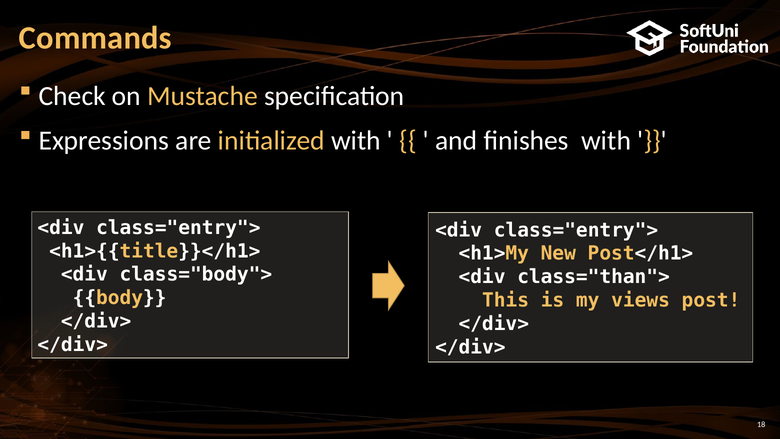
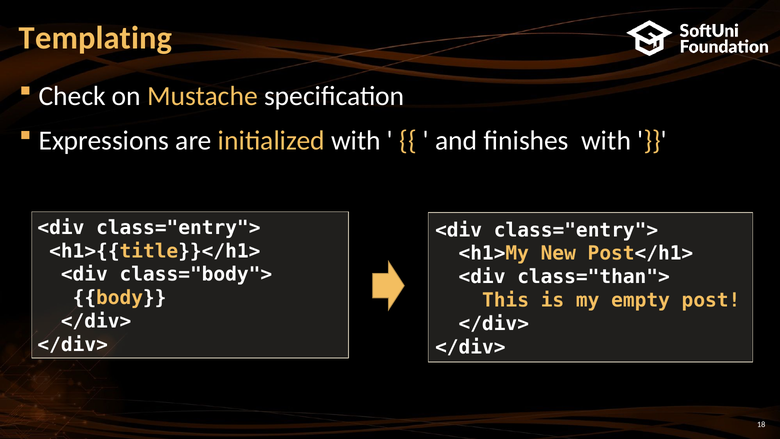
Commands: Commands -> Templating
views: views -> empty
